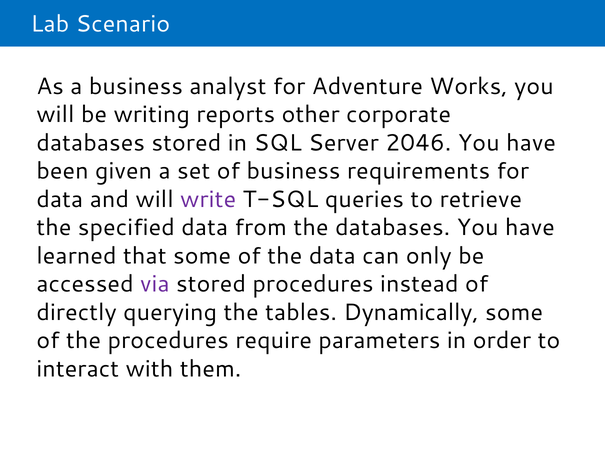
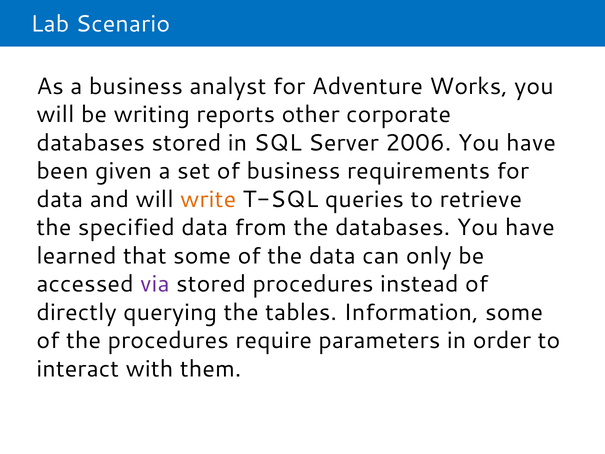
2046: 2046 -> 2006
write colour: purple -> orange
Dynamically: Dynamically -> Information
